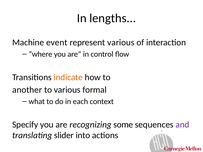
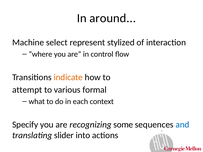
lengths: lengths -> around
event: event -> select
represent various: various -> stylized
another: another -> attempt
and colour: purple -> blue
